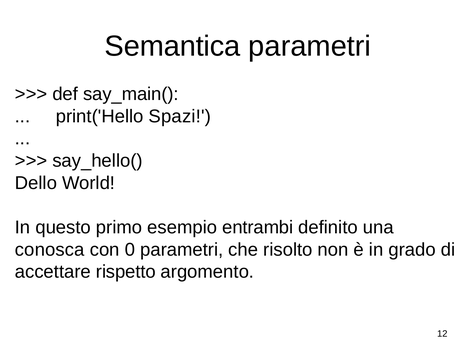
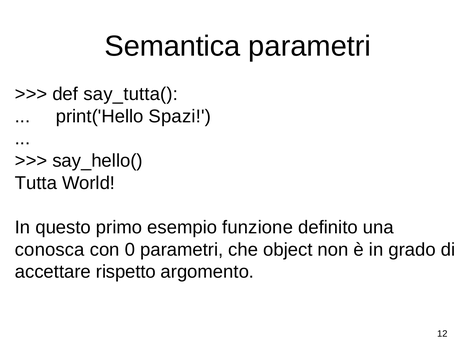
say_main(: say_main( -> say_tutta(
Dello: Dello -> Tutta
entrambi: entrambi -> funzione
risolto: risolto -> object
